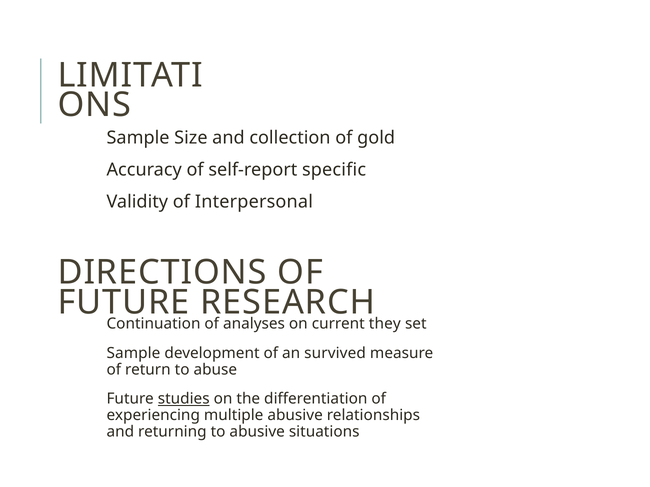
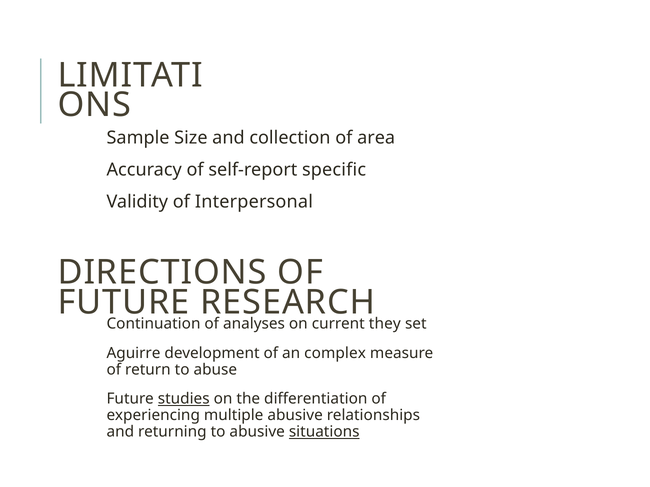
gold: gold -> area
Sample at (133, 353): Sample -> Aguirre
survived: survived -> complex
situations underline: none -> present
